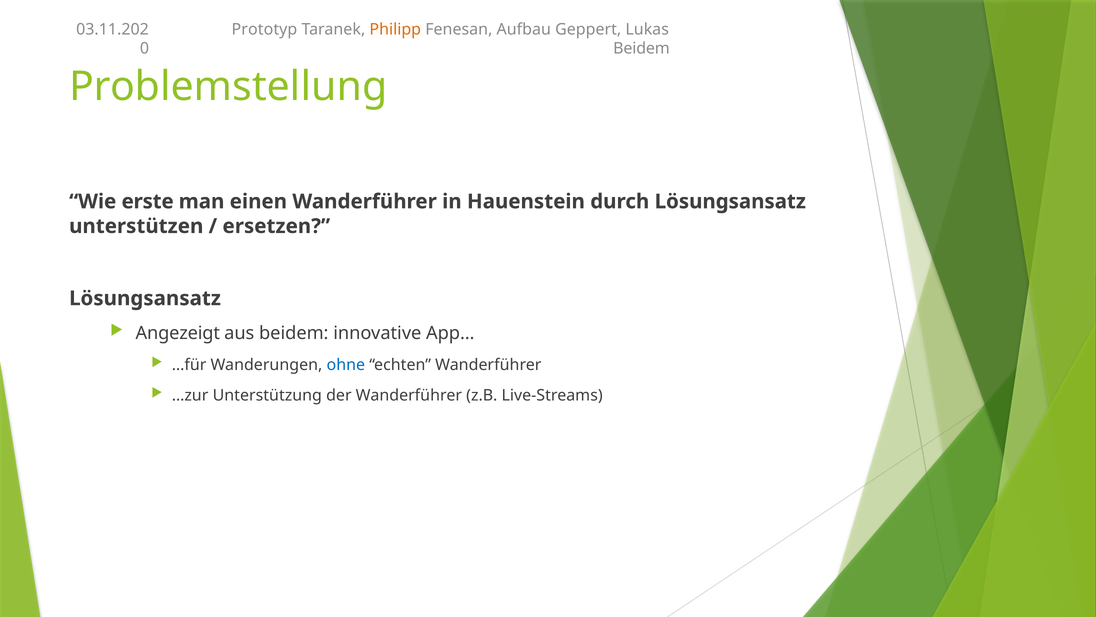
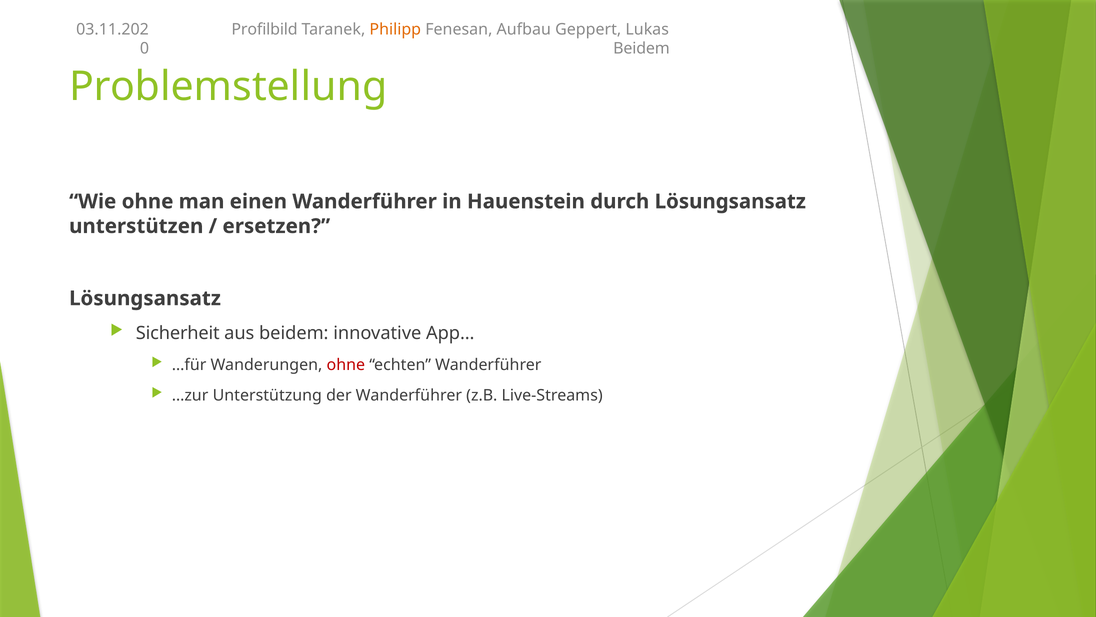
Prototyp: Prototyp -> Profilbild
Wie erste: erste -> ohne
Angezeigt: Angezeigt -> Sicherheit
ohne at (346, 365) colour: blue -> red
